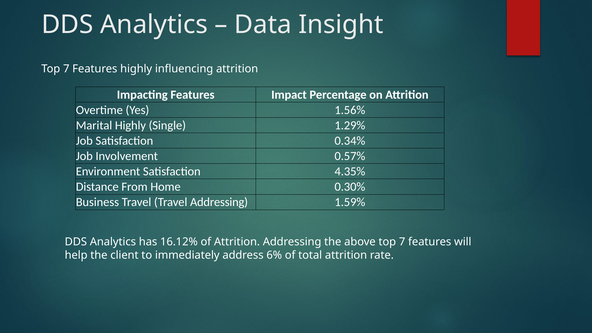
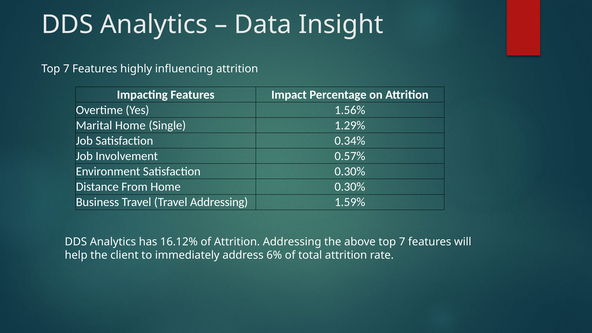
Marital Highly: Highly -> Home
Satisfaction 4.35%: 4.35% -> 0.30%
